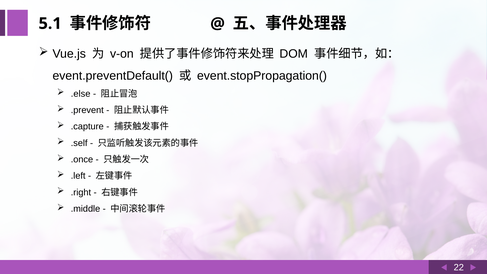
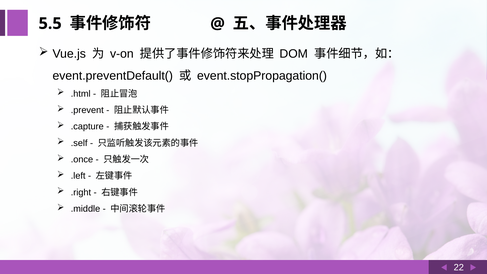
5.1: 5.1 -> 5.5
.else: .else -> .html
